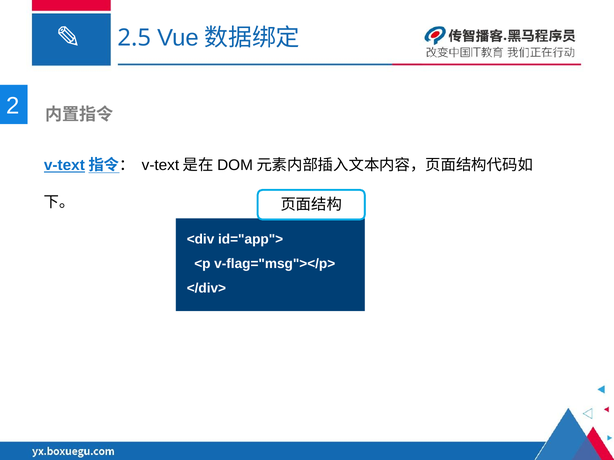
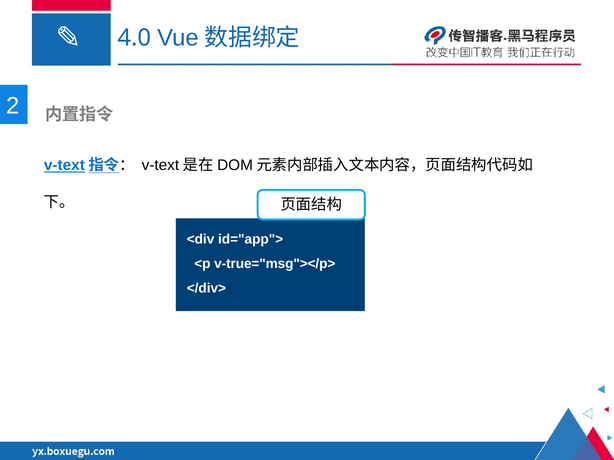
2.5: 2.5 -> 4.0
v-flag="msg"></p>: v-flag="msg"></p> -> v-true="msg"></p>
